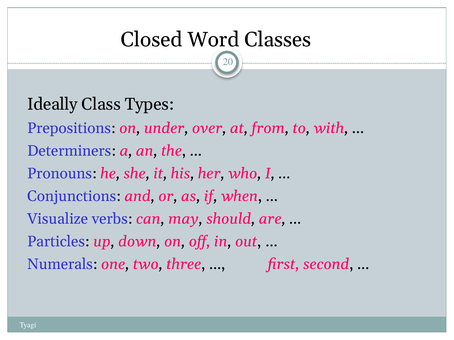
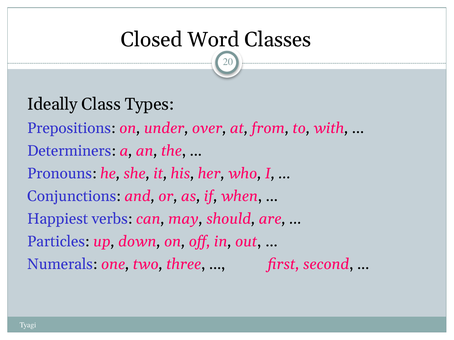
Visualize: Visualize -> Happiest
